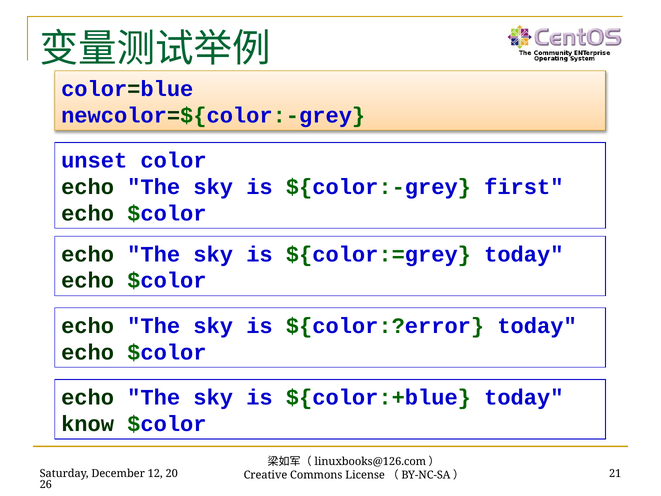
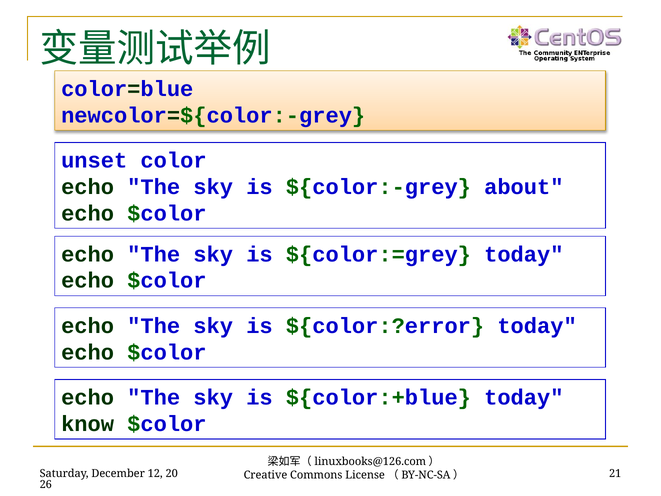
first: first -> about
